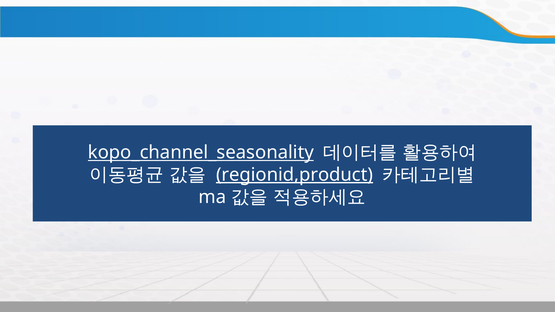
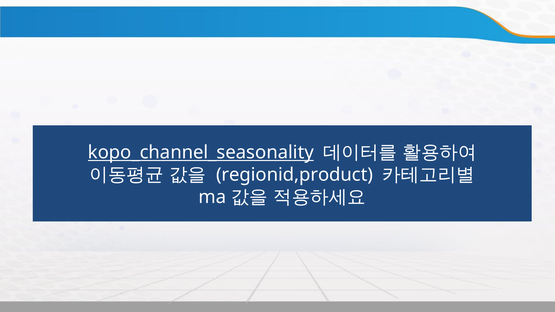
regionid,product underline: present -> none
